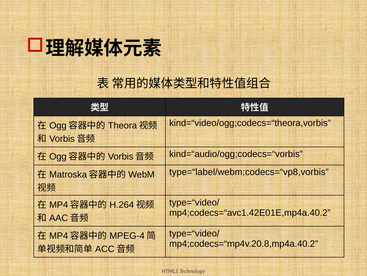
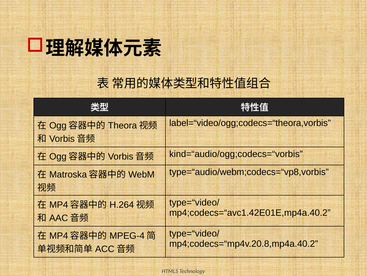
kind=“video/ogg;codecs=“theora,vorbis: kind=“video/ogg;codecs=“theora,vorbis -> label=“video/ogg;codecs=“theora,vorbis
type=“label/webm;codecs=“vp8,vorbis: type=“label/webm;codecs=“vp8,vorbis -> type=“audio/webm;codecs=“vp8,vorbis
